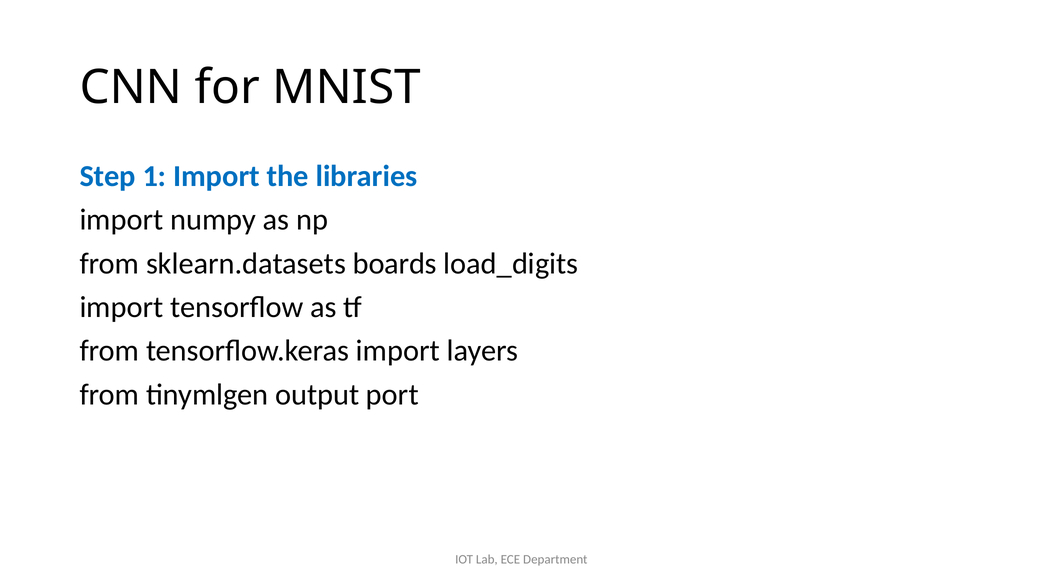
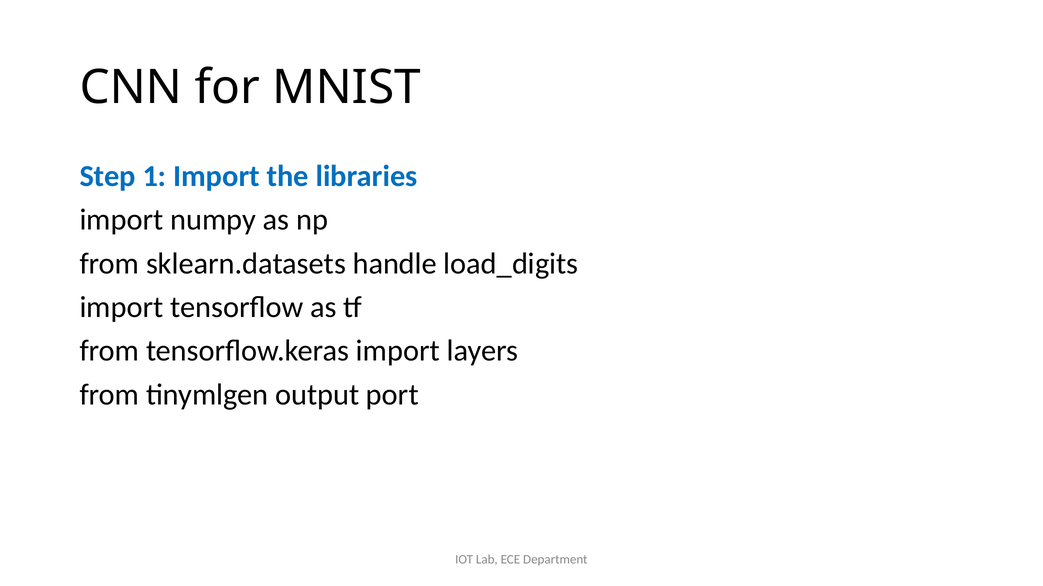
boards: boards -> handle
